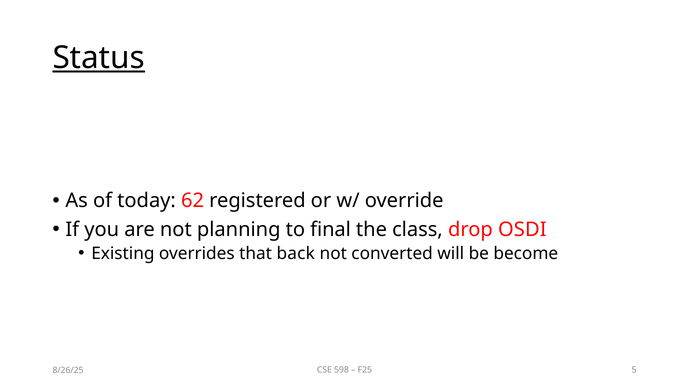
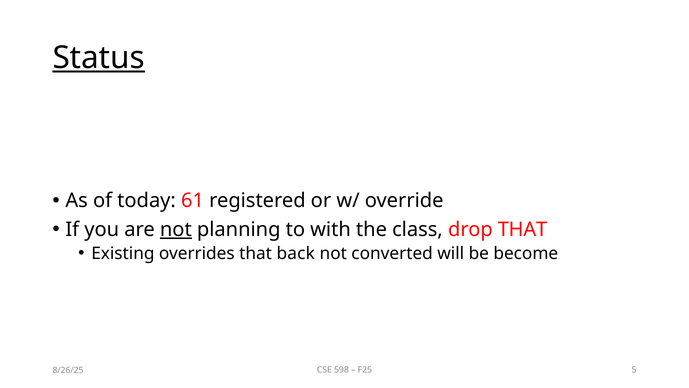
62: 62 -> 61
not at (176, 229) underline: none -> present
final: final -> with
drop OSDI: OSDI -> THAT
